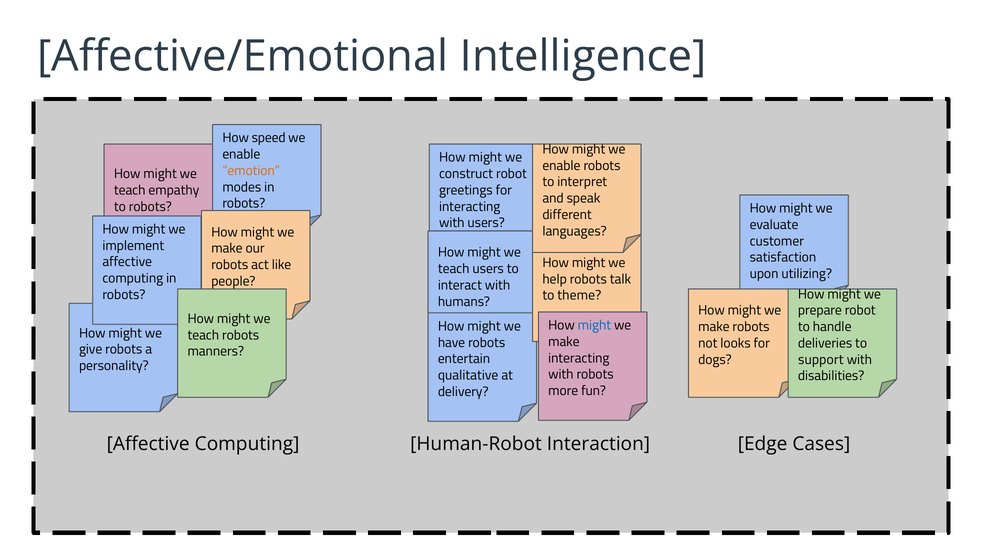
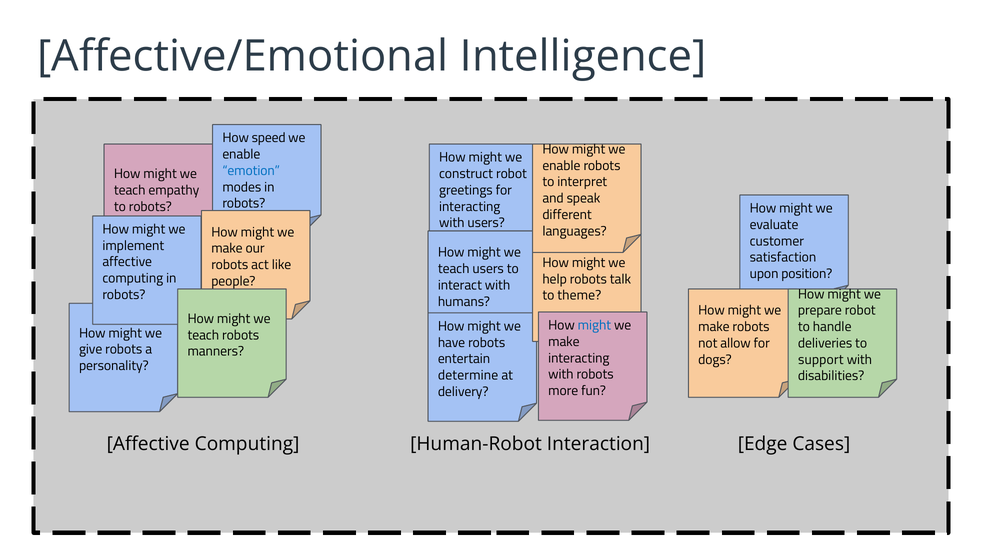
emotion colour: orange -> blue
utilizing: utilizing -> position
looks: looks -> allow
qualitative: qualitative -> determine
